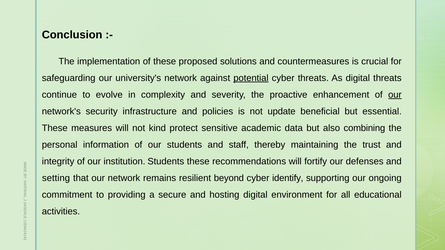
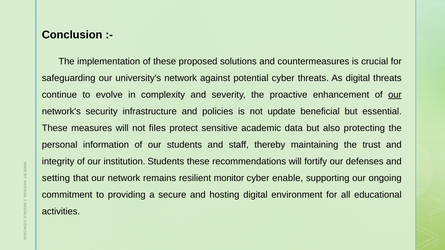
potential underline: present -> none
kind: kind -> files
combining: combining -> protecting
beyond: beyond -> monitor
identify: identify -> enable
